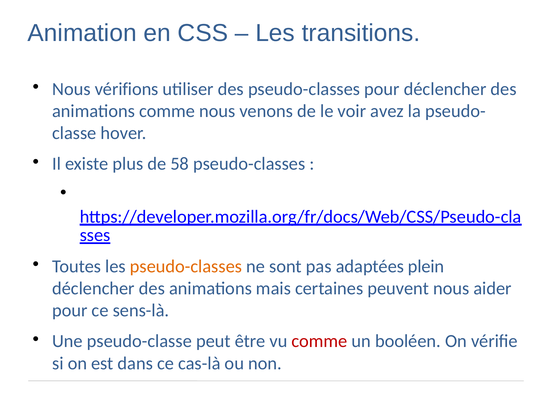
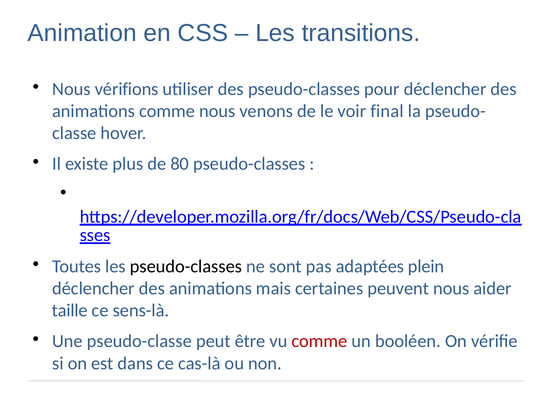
avez: avez -> final
58: 58 -> 80
pseudo-classes at (186, 266) colour: orange -> black
pour at (70, 310): pour -> taille
